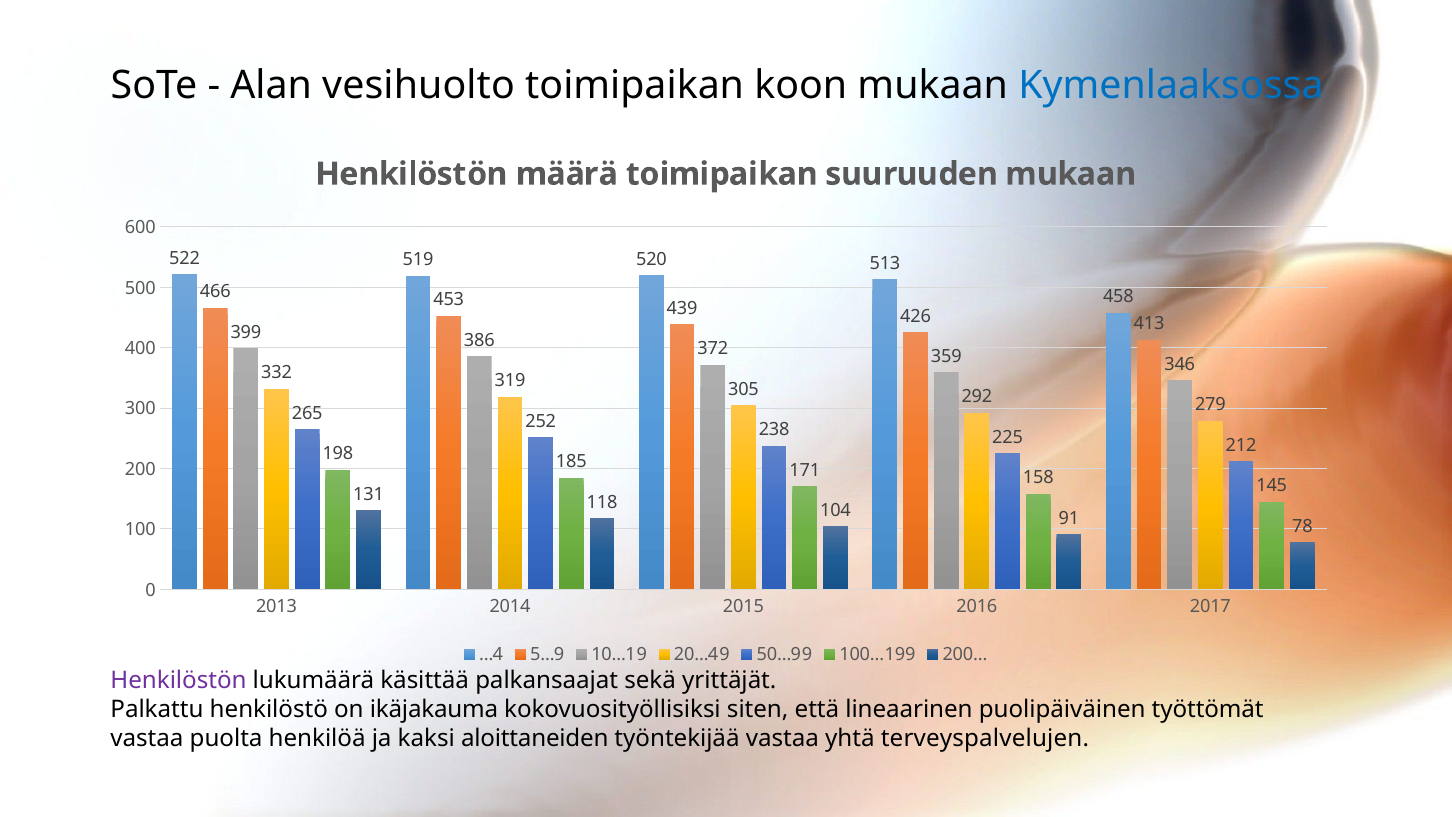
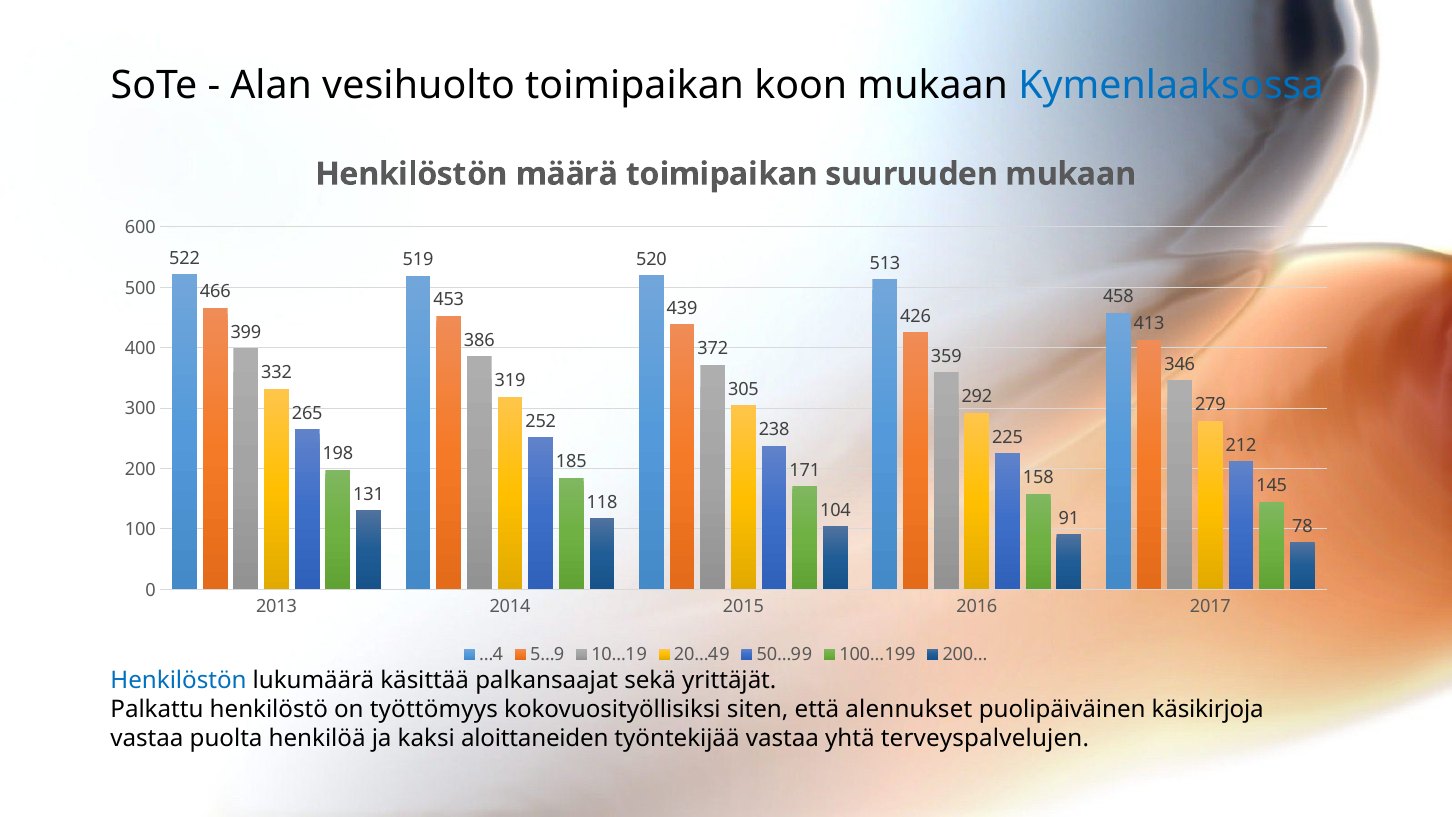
Henkilöstön at (179, 681) colour: purple -> blue
ikäjakauma: ikäjakauma -> työttömyys
lineaarinen: lineaarinen -> alennukset
työttömät: työttömät -> käsikirjoja
